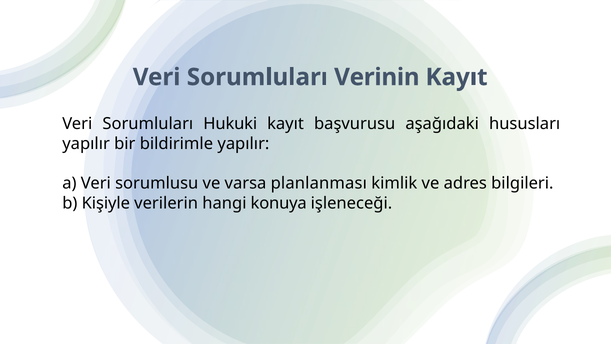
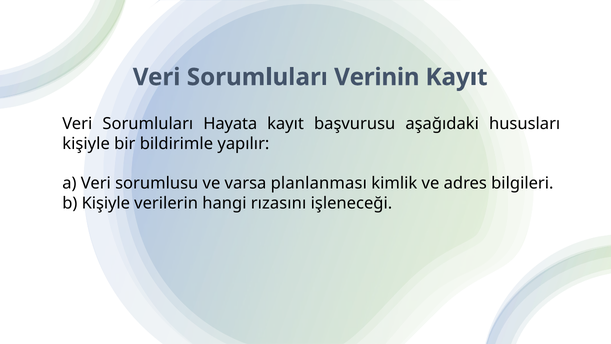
Hukuki: Hukuki -> Hayata
yapılır at (86, 143): yapılır -> kişiyle
konuya: konuya -> rızasını
